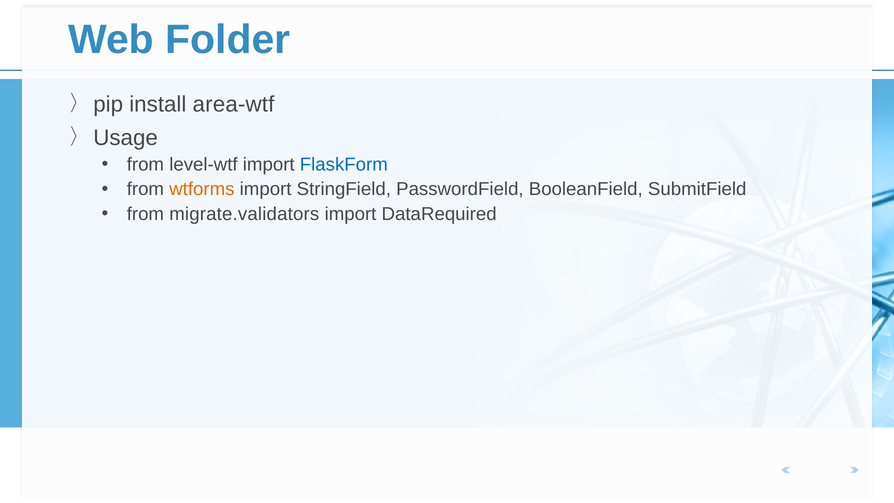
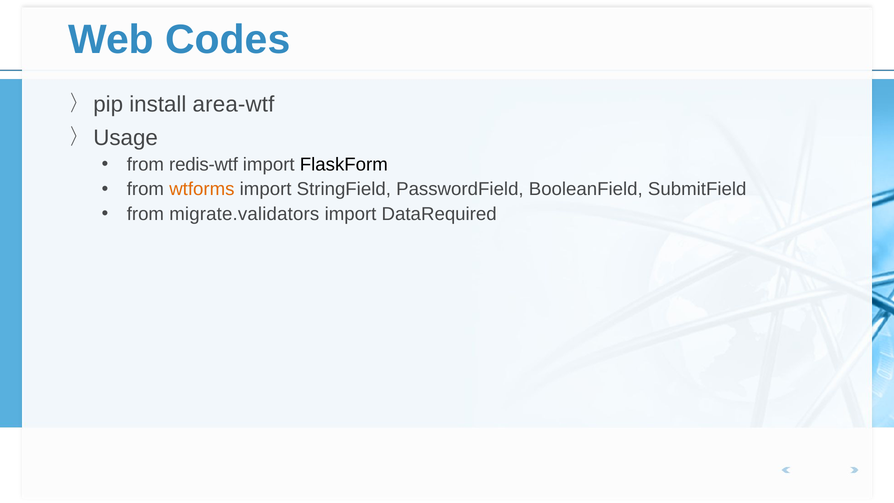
Folder: Folder -> Codes
level-wtf: level-wtf -> redis-wtf
FlaskForm colour: blue -> black
